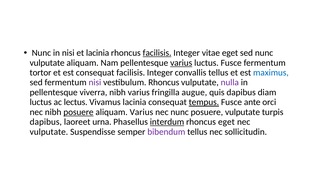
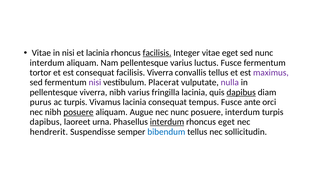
Nunc at (41, 53): Nunc -> Vitae
vulputate at (47, 63): vulputate -> interdum
varius at (181, 63) underline: present -> none
consequat facilisis Integer: Integer -> Viverra
maximus colour: blue -> purple
vestibulum Rhoncus: Rhoncus -> Placerat
fringilla augue: augue -> lacinia
dapibus at (241, 92) underline: none -> present
luctus at (41, 102): luctus -> purus
ac lectus: lectus -> turpis
tempus underline: present -> none
aliquam Varius: Varius -> Augue
posuere vulputate: vulputate -> interdum
vulputate at (49, 132): vulputate -> hendrerit
bibendum colour: purple -> blue
